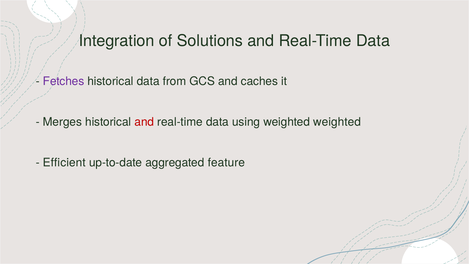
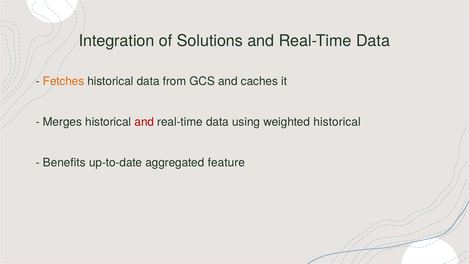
Fetches colour: purple -> orange
weighted weighted: weighted -> historical
Efficient: Efficient -> Benefits
